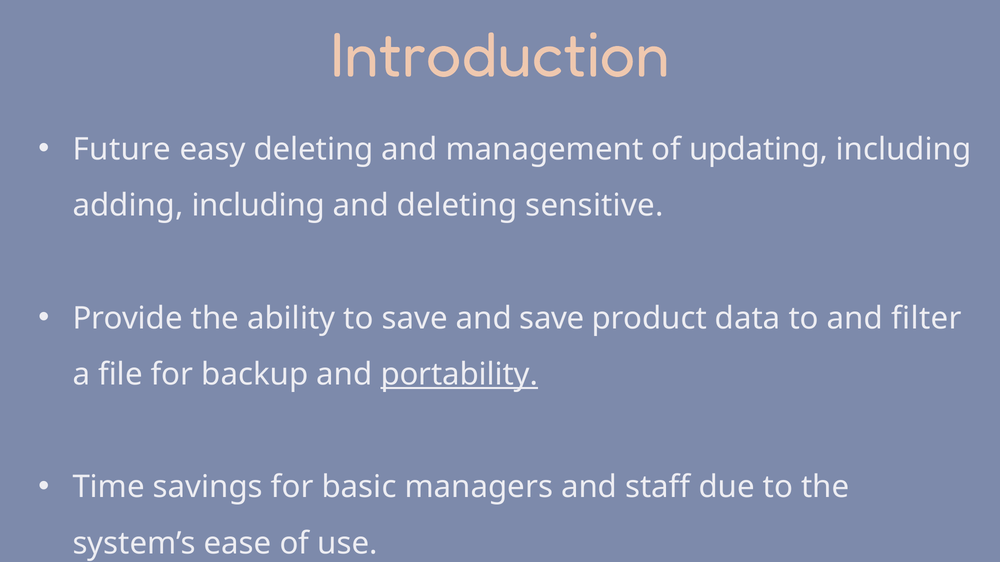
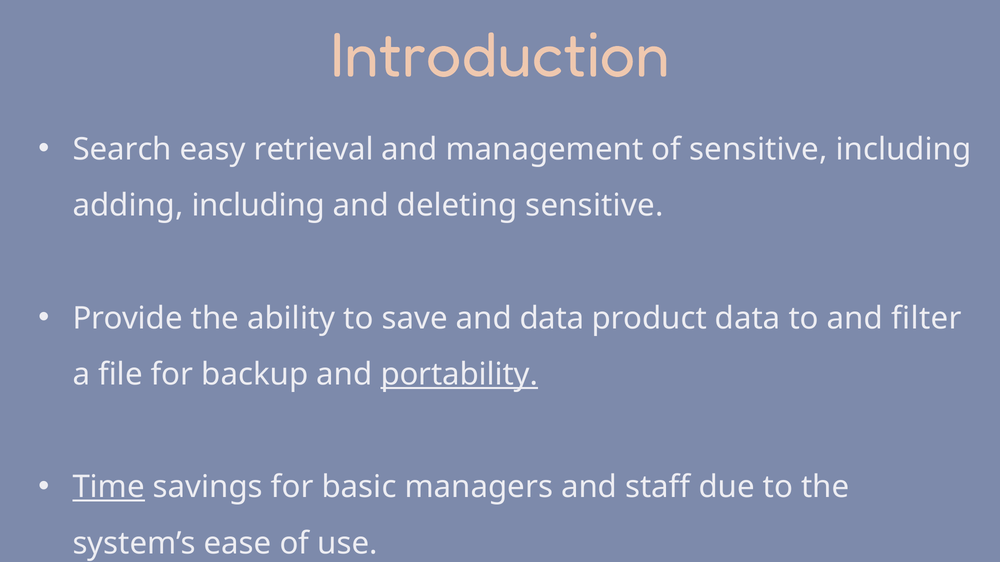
Future: Future -> Search
easy deleting: deleting -> retrieval
of updating: updating -> sensitive
and save: save -> data
Time underline: none -> present
